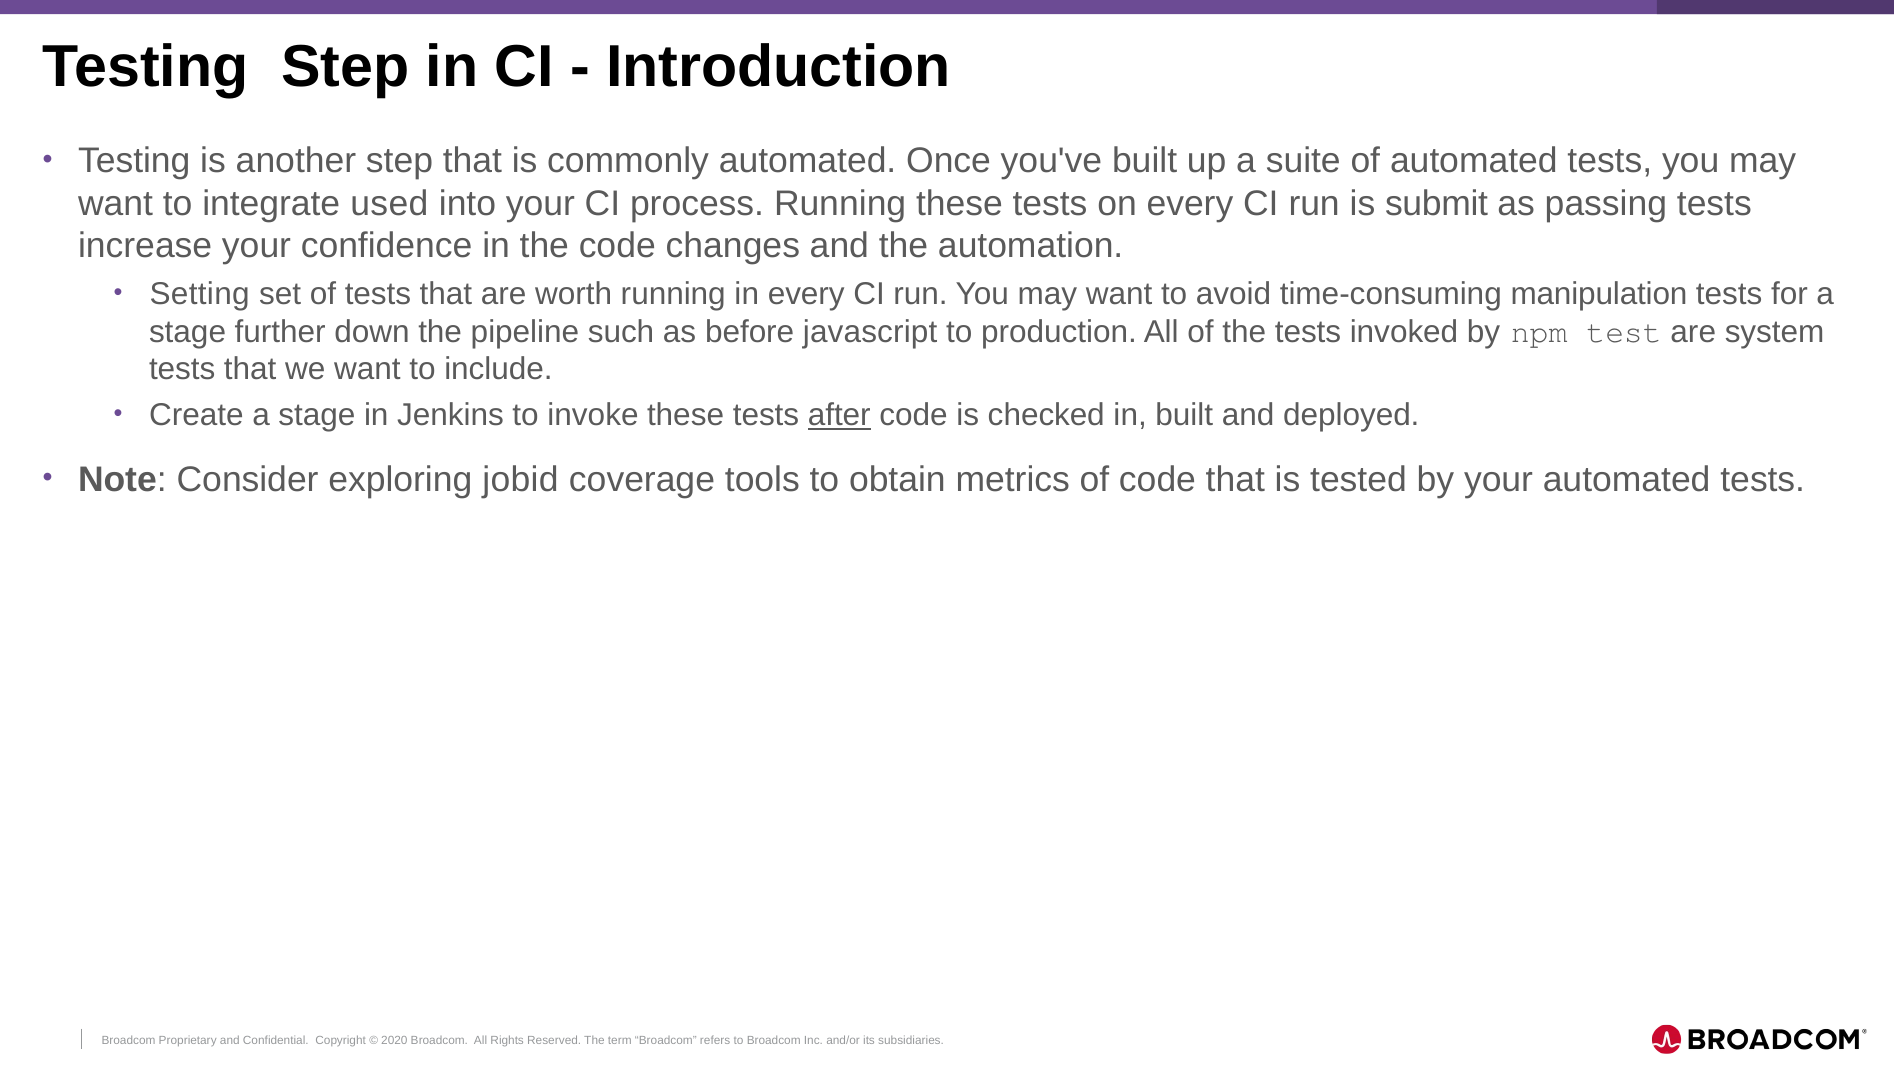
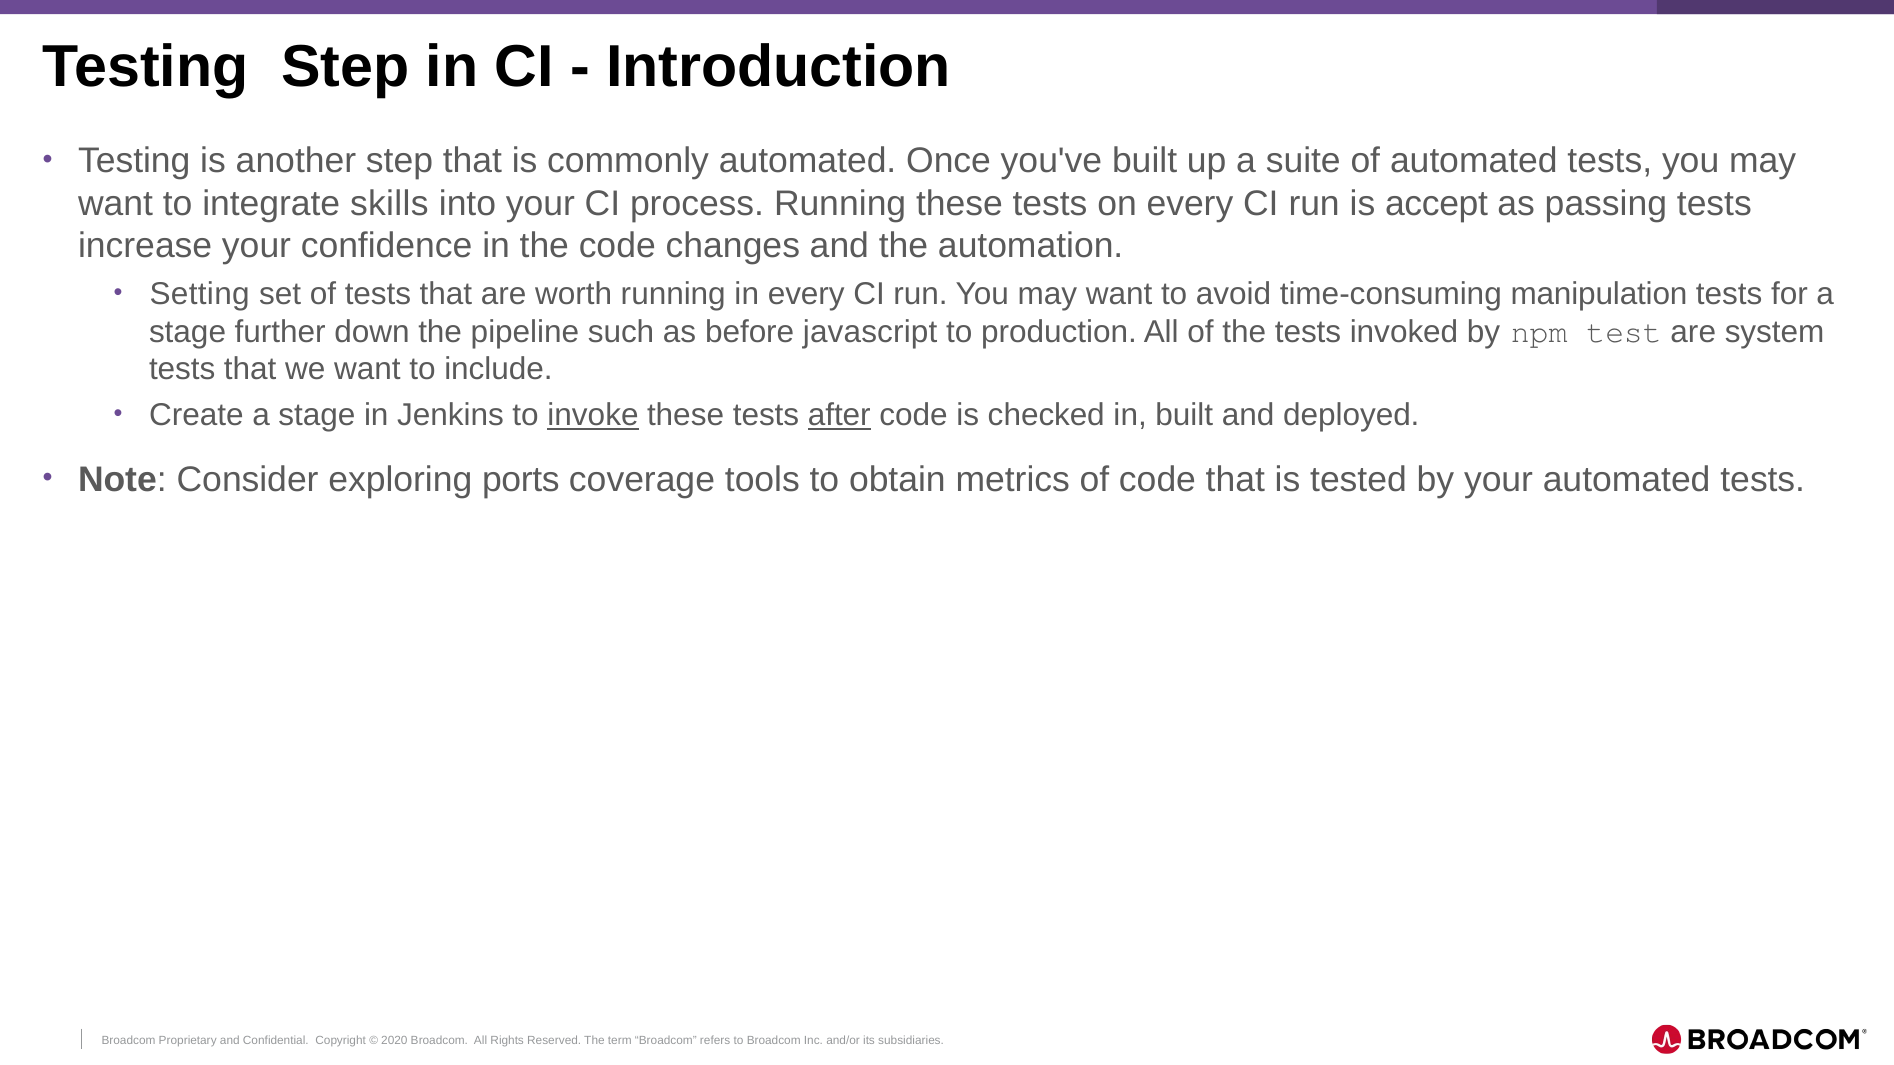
used: used -> skills
submit: submit -> accept
invoke underline: none -> present
jobid: jobid -> ports
